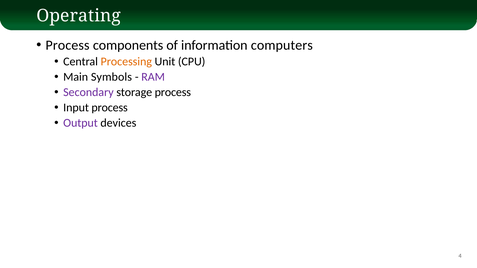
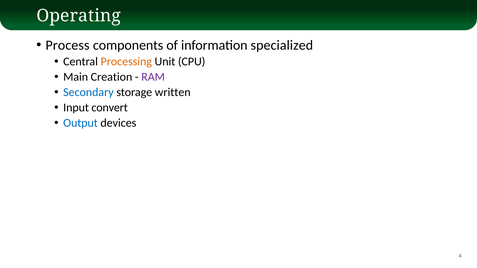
computers: computers -> specialized
Symbols: Symbols -> Creation
Secondary colour: purple -> blue
storage process: process -> written
Input process: process -> convert
Output colour: purple -> blue
